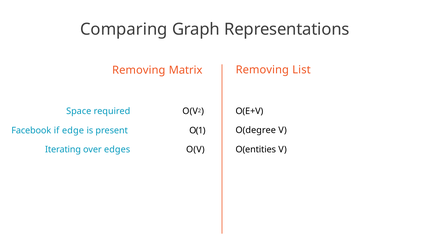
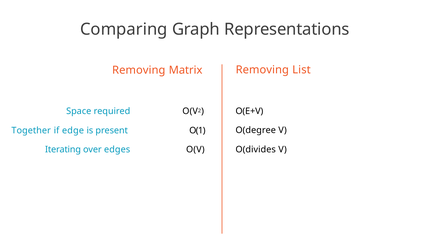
Facebook: Facebook -> Together
O(entities: O(entities -> O(divides
